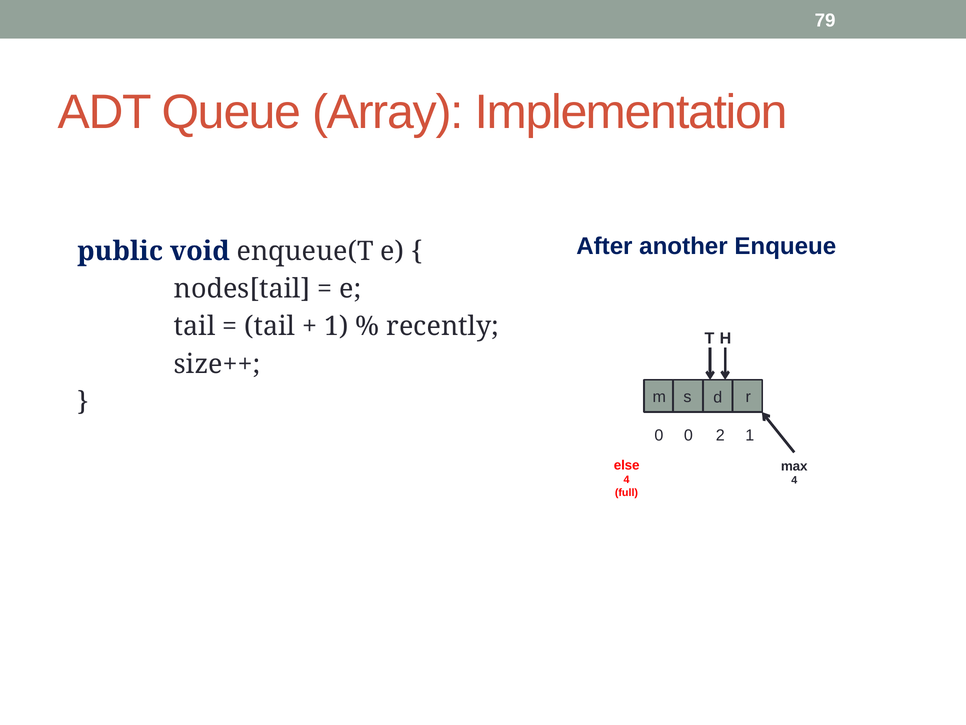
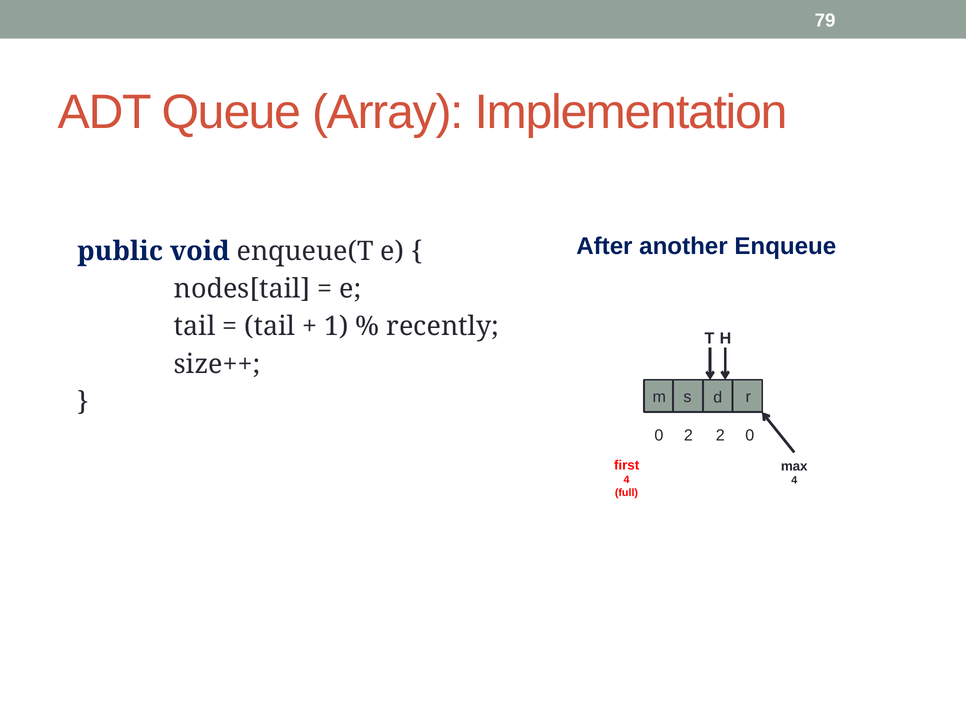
0 0: 0 -> 2
2 1: 1 -> 0
else: else -> first
